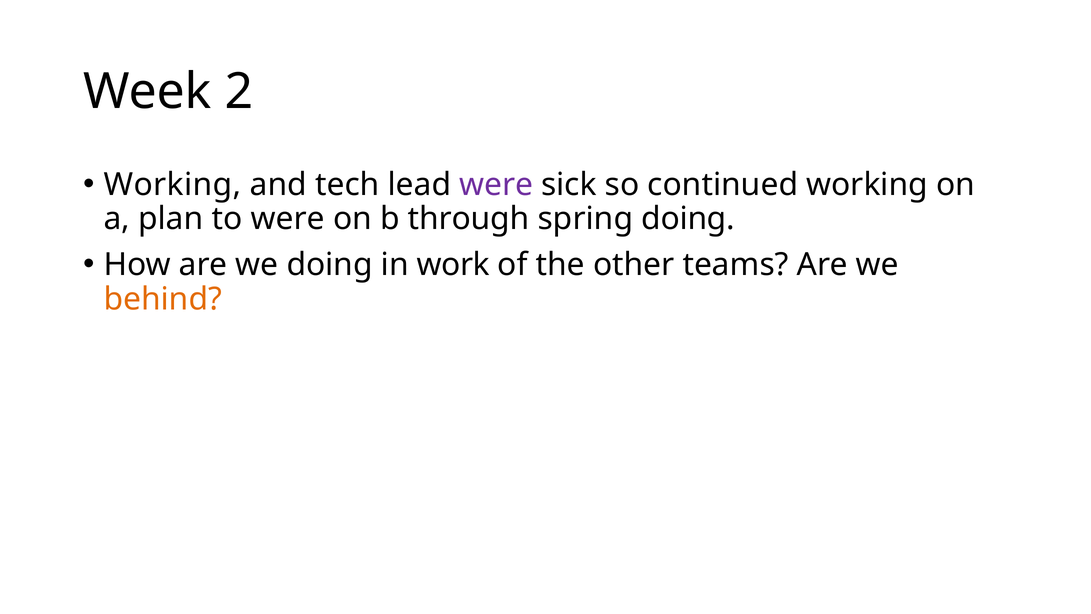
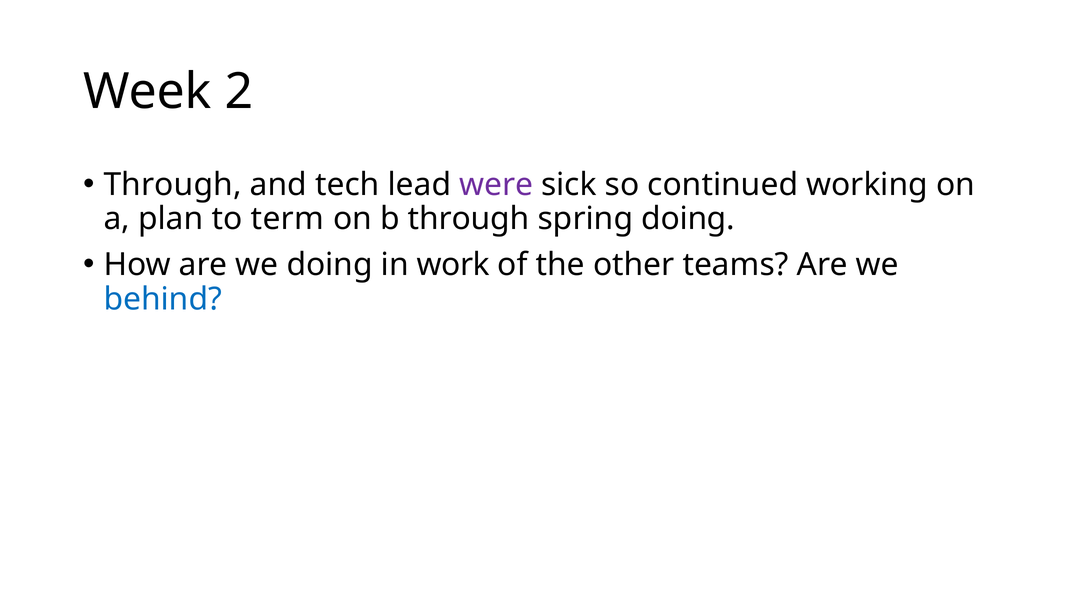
Working at (173, 184): Working -> Through
to were: were -> term
behind colour: orange -> blue
